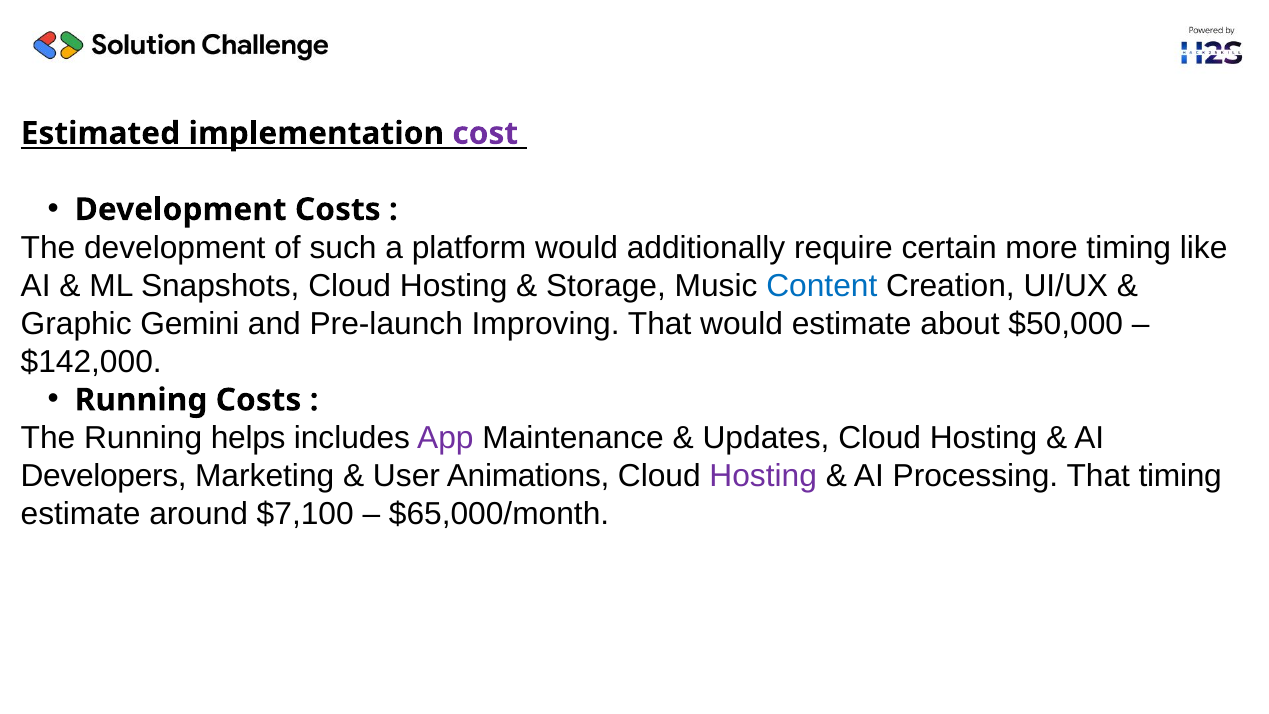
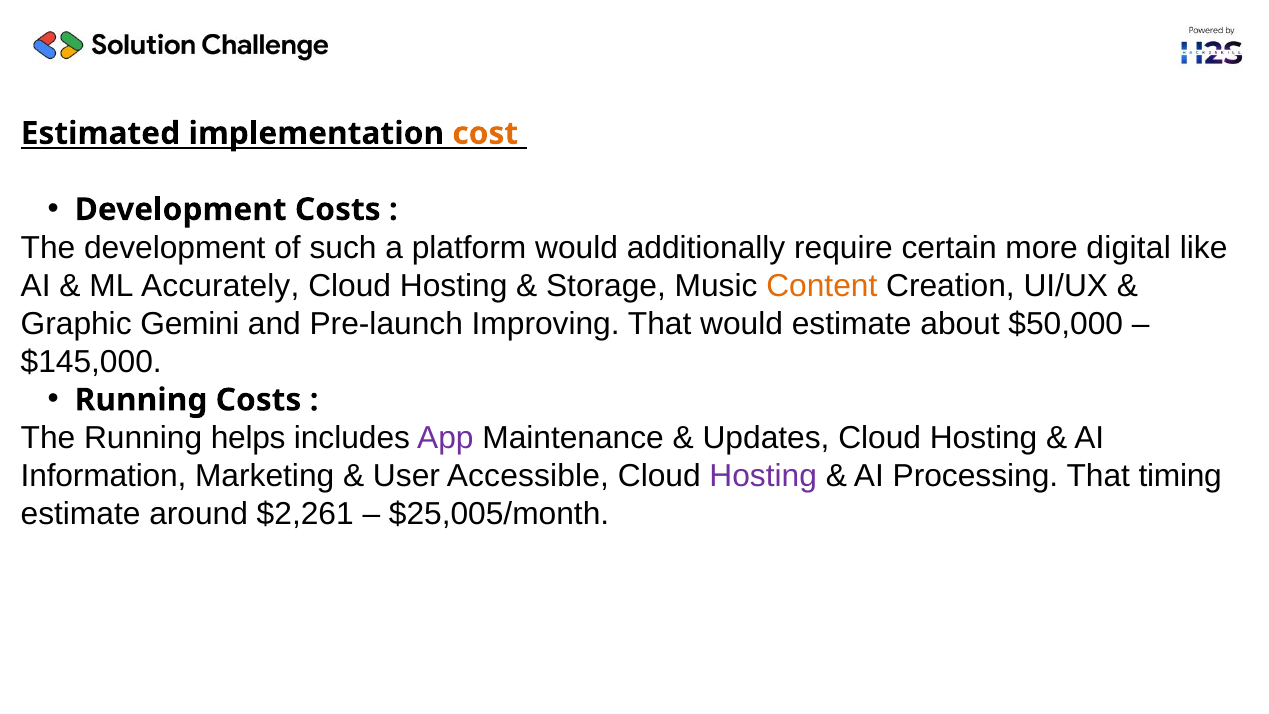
cost colour: purple -> orange
more timing: timing -> digital
Snapshots: Snapshots -> Accurately
Content colour: blue -> orange
$142,000: $142,000 -> $145,000
Developers: Developers -> Information
Animations: Animations -> Accessible
$7,100: $7,100 -> $2,261
$65,000/month: $65,000/month -> $25,005/month
